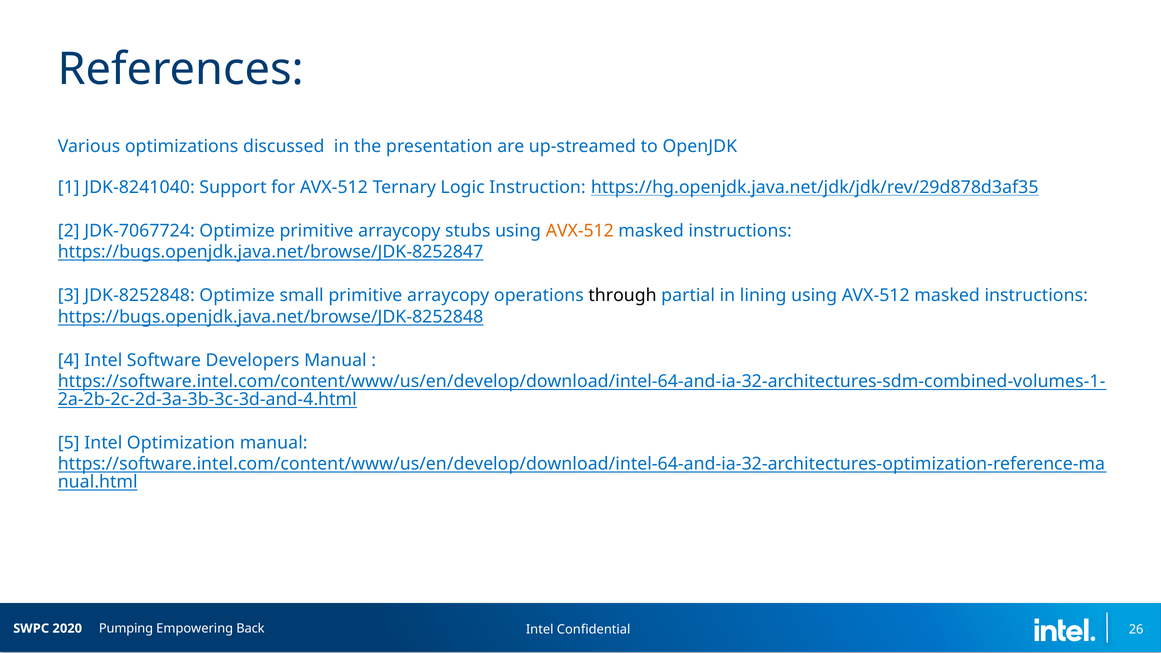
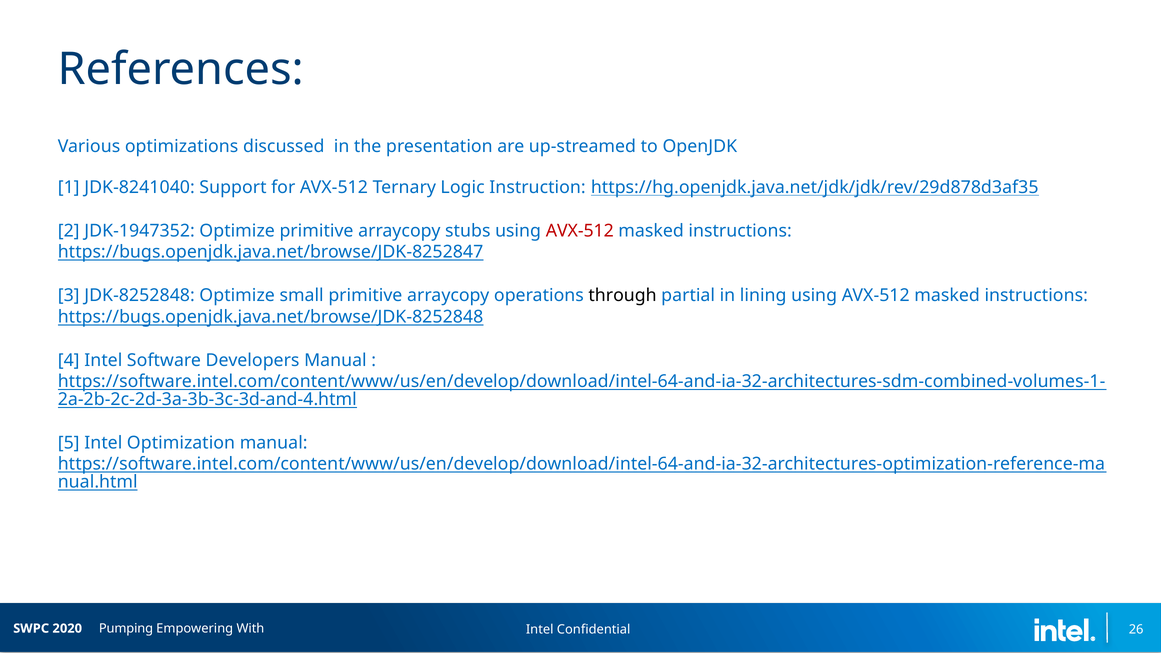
JDK-7067724: JDK-7067724 -> JDK-1947352
AVX-512 at (580, 231) colour: orange -> red
Back: Back -> With
